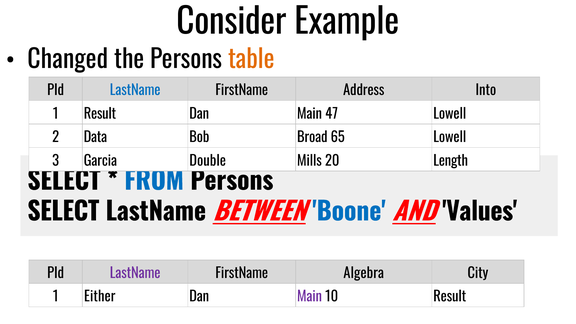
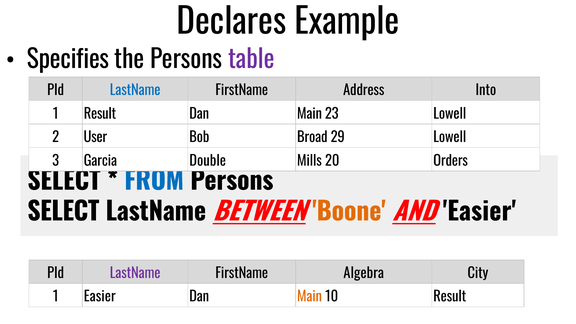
Consider: Consider -> Declares
Changed: Changed -> Specifies
table colour: orange -> purple
47: 47 -> 23
Data: Data -> User
65: 65 -> 29
Length: Length -> Orders
Boone colour: blue -> orange
AND Values: Values -> Easier
1 Either: Either -> Easier
Main at (310, 297) colour: purple -> orange
